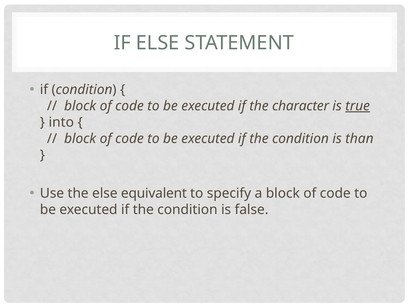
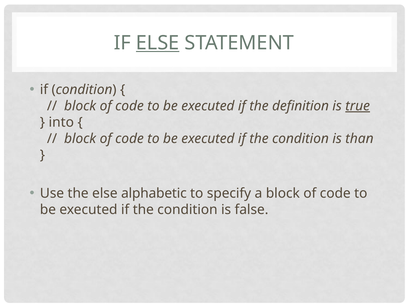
ELSE at (158, 43) underline: none -> present
character: character -> definition
equivalent: equivalent -> alphabetic
